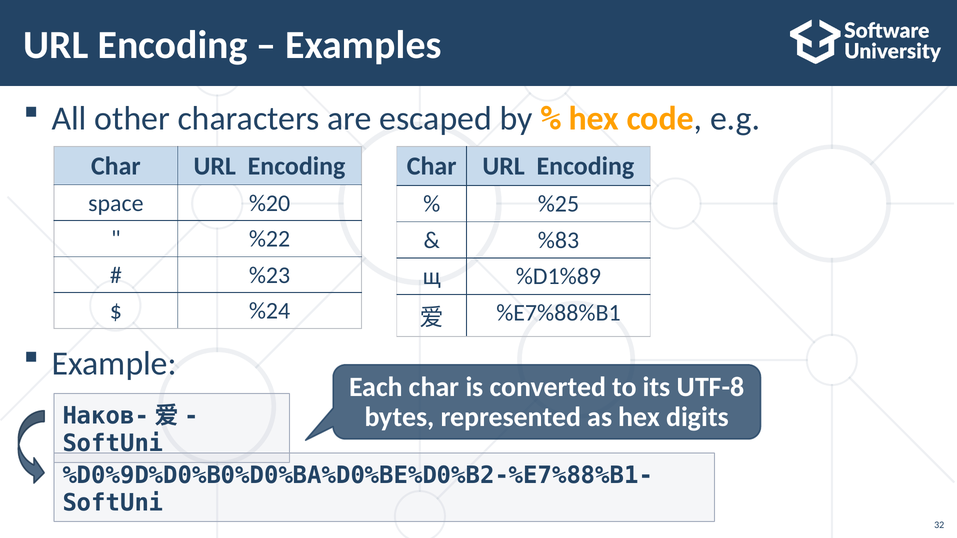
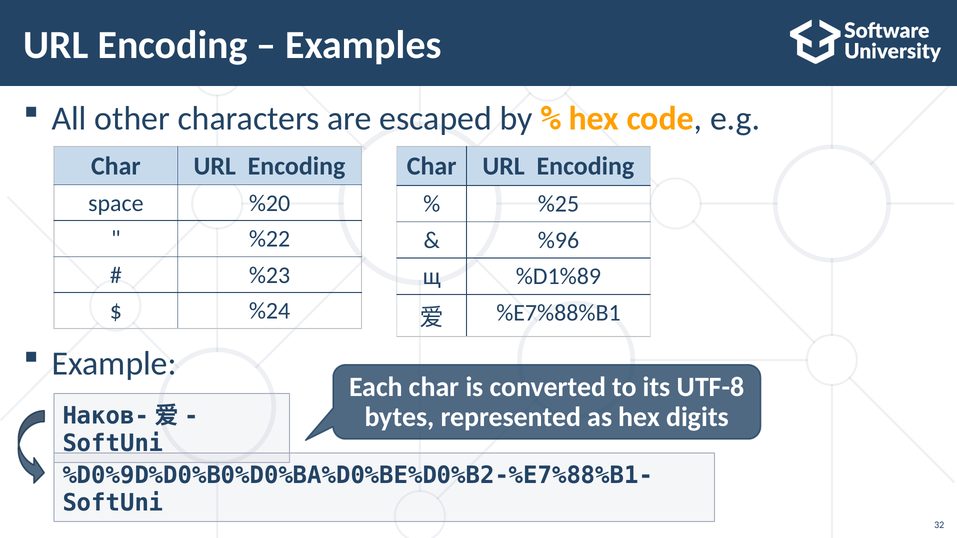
%83: %83 -> %96
